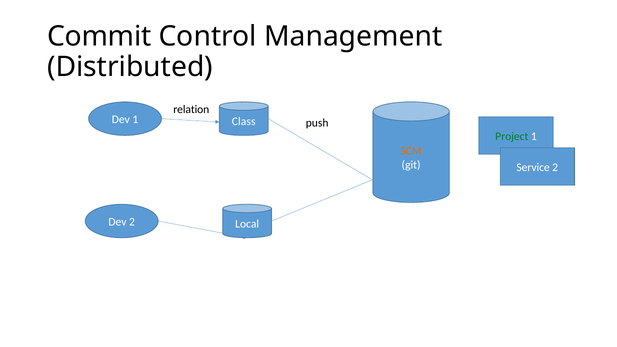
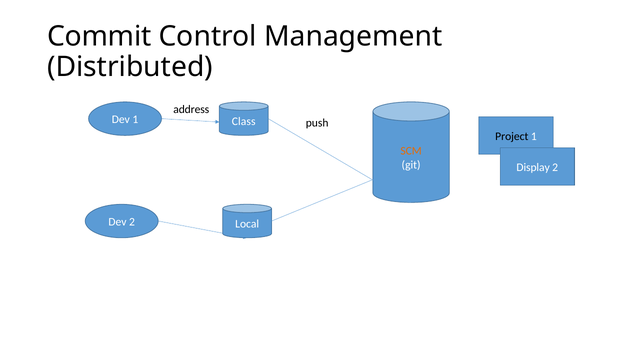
relation: relation -> address
Project colour: green -> black
Service: Service -> Display
